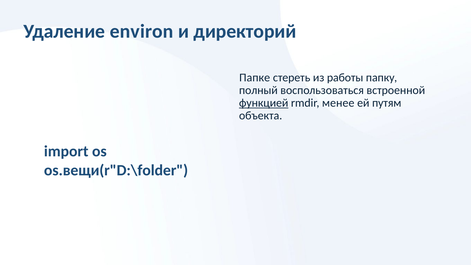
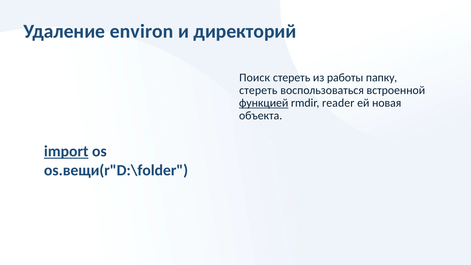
Папке: Папке -> Поиск
полный at (258, 90): полный -> стереть
менее: менее -> reader
путям: путям -> новая
import underline: none -> present
